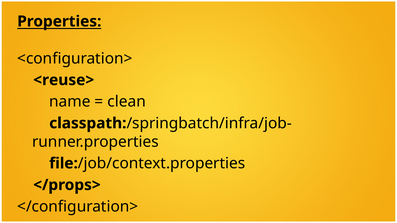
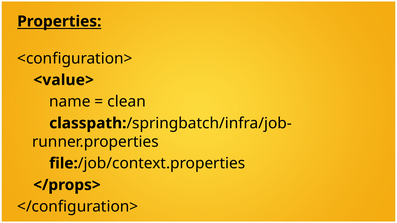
<reuse>: <reuse> -> <value>
